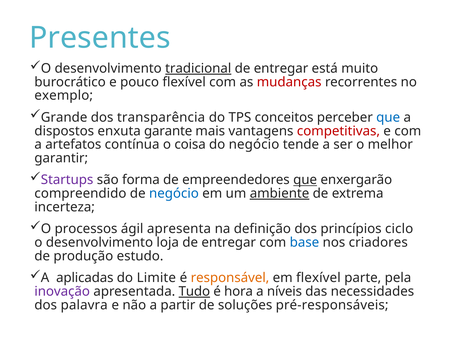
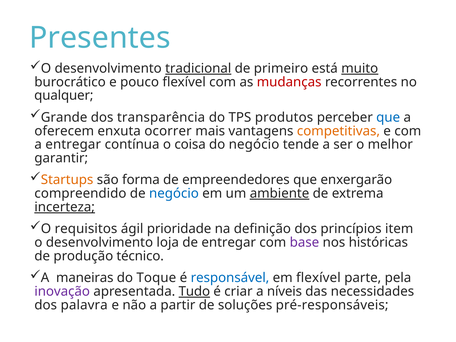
entregar at (281, 68): entregar -> primeiro
muito underline: none -> present
exemplo: exemplo -> qualquer
conceitos: conceitos -> produtos
dispostos: dispostos -> oferecem
garante: garante -> ocorrer
competitivas colour: red -> orange
a artefatos: artefatos -> entregar
Startups colour: purple -> orange
que at (305, 180) underline: present -> none
incerteza underline: none -> present
processos: processos -> requisitos
apresenta: apresenta -> prioridade
ciclo: ciclo -> item
base colour: blue -> purple
criadores: criadores -> históricas
estudo: estudo -> técnico
aplicadas: aplicadas -> maneiras
Limite: Limite -> Toque
responsável colour: orange -> blue
hora: hora -> criar
